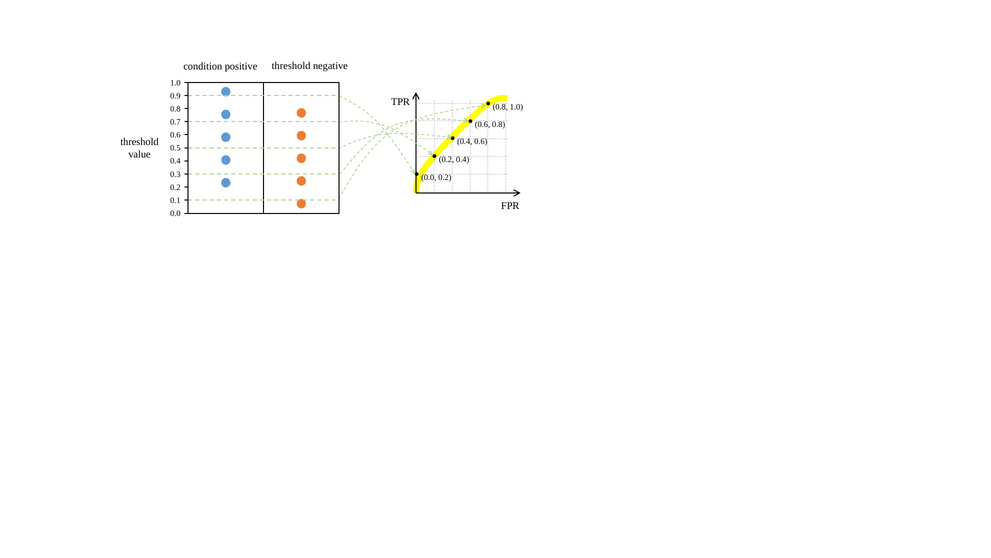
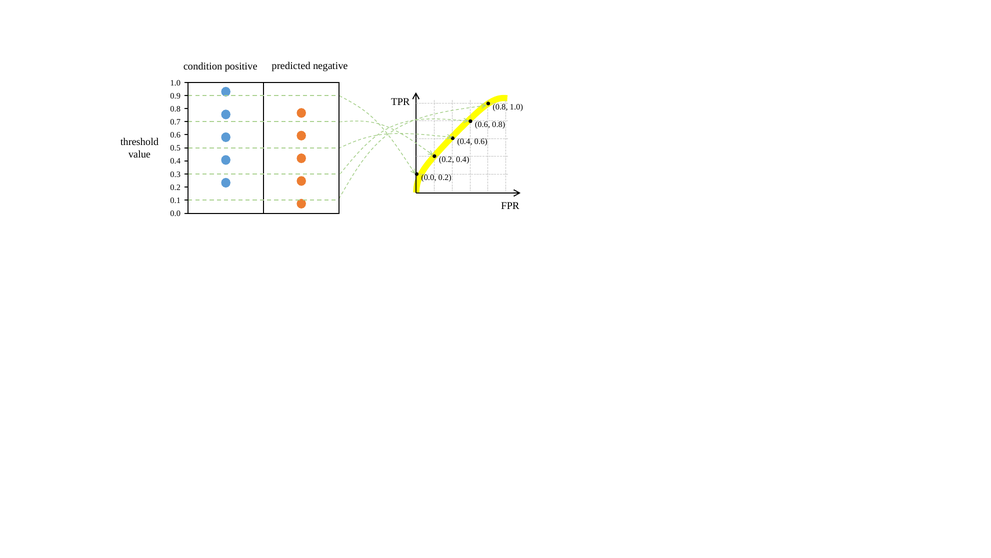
positive threshold: threshold -> predicted
